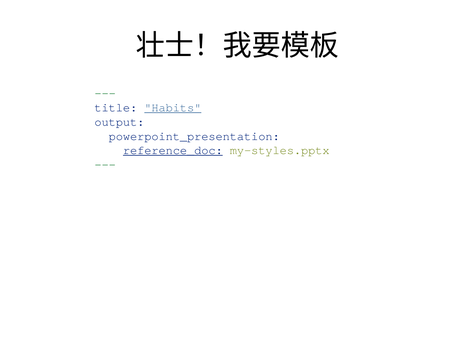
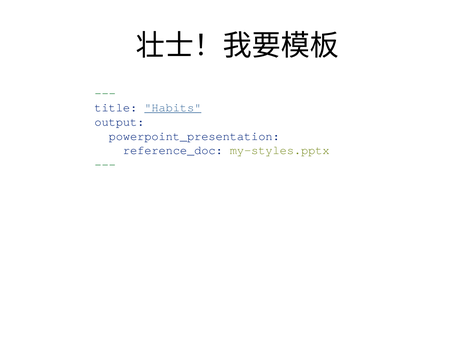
reference_doc underline: present -> none
